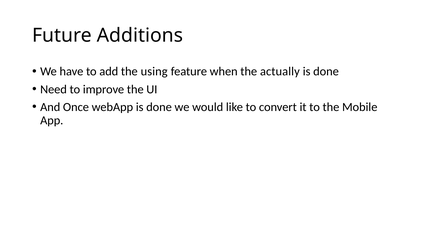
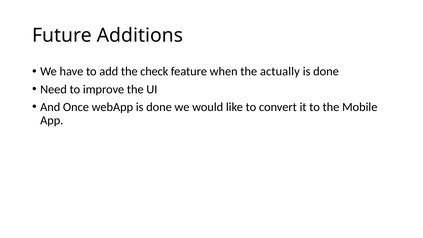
using: using -> check
